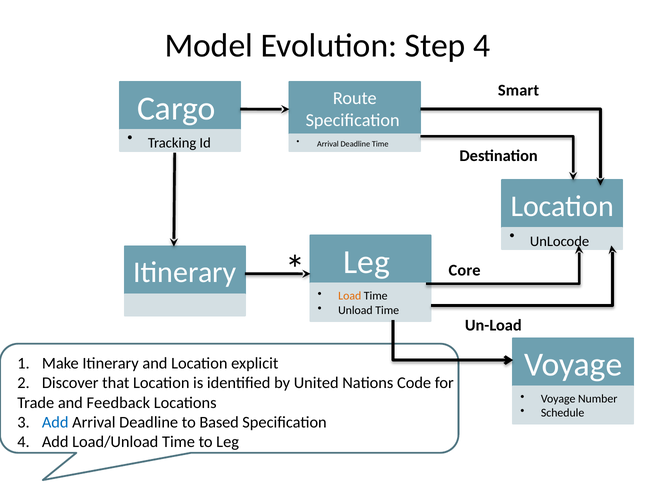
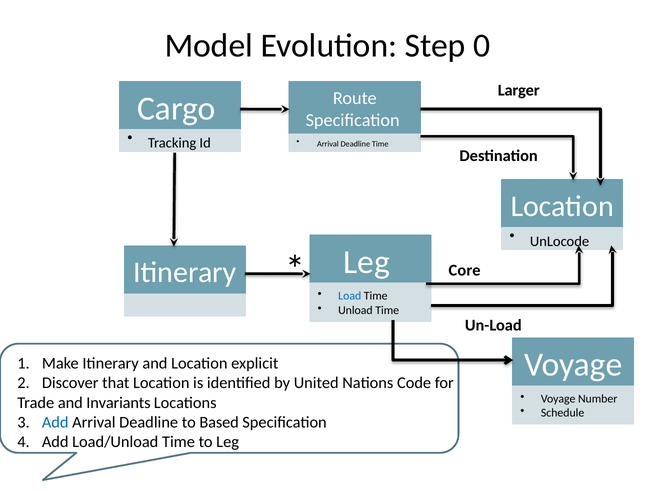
Step 4: 4 -> 0
Smart: Smart -> Larger
Load colour: orange -> blue
Feedback: Feedback -> Invariants
